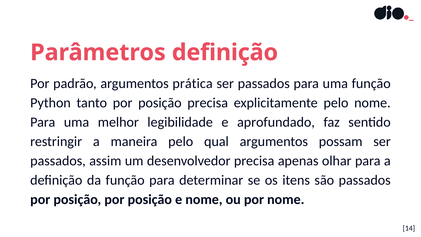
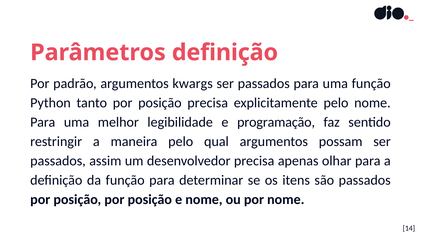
prática: prática -> kwargs
aprofundado: aprofundado -> programação
